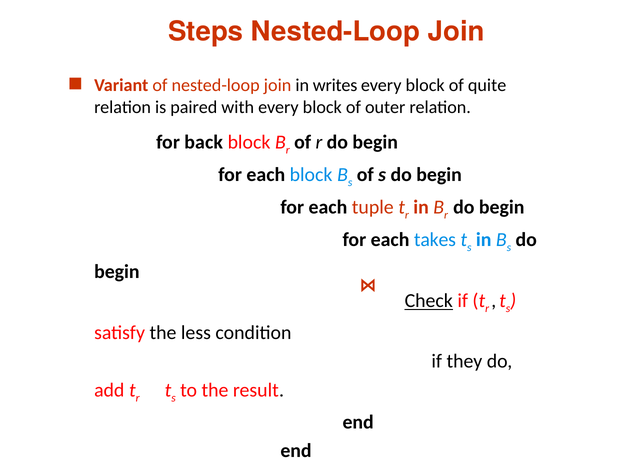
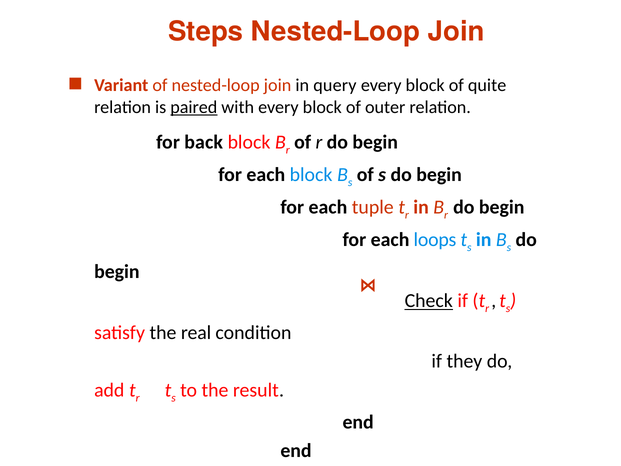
writes: writes -> query
paired underline: none -> present
takes: takes -> loops
less: less -> real
